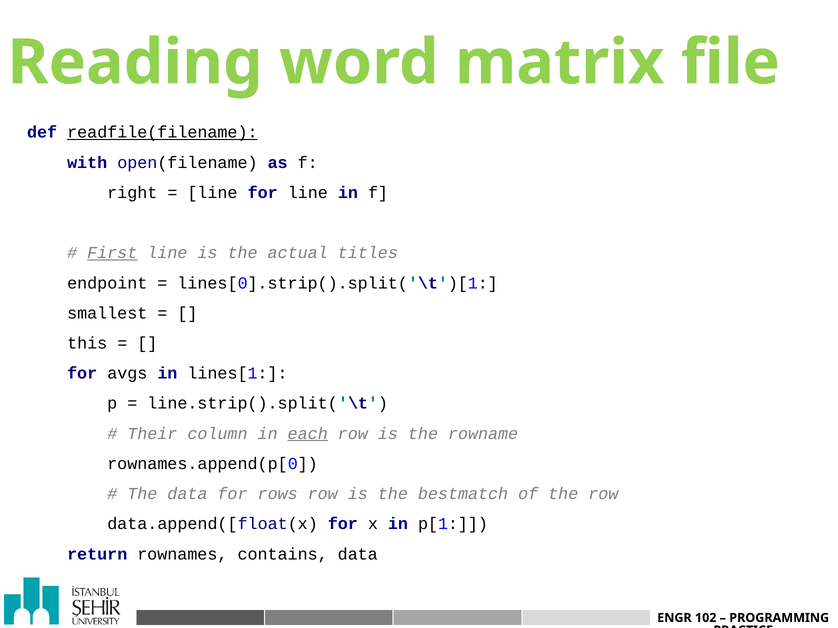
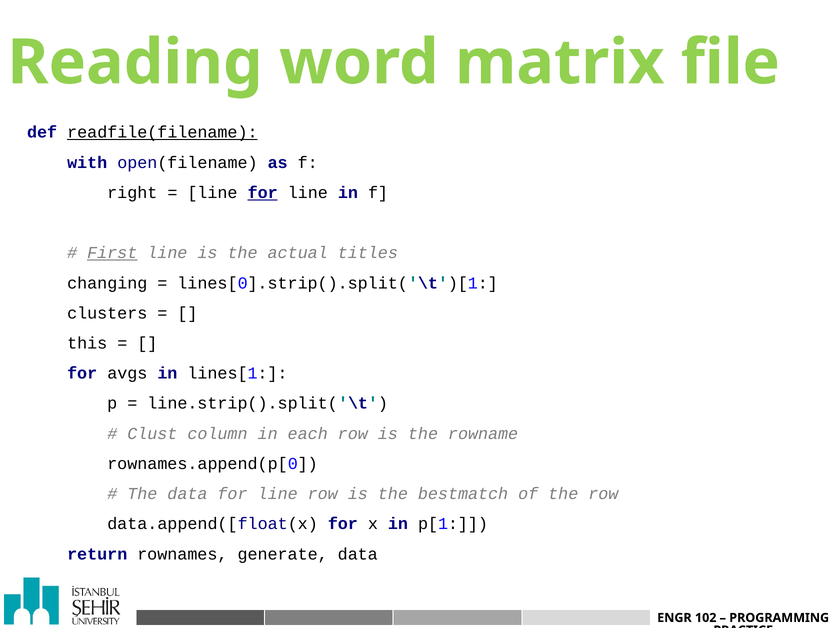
for at (263, 193) underline: none -> present
endpoint: endpoint -> changing
smallest: smallest -> clusters
Their: Their -> Clust
each underline: present -> none
data for rows: rows -> line
contains: contains -> generate
